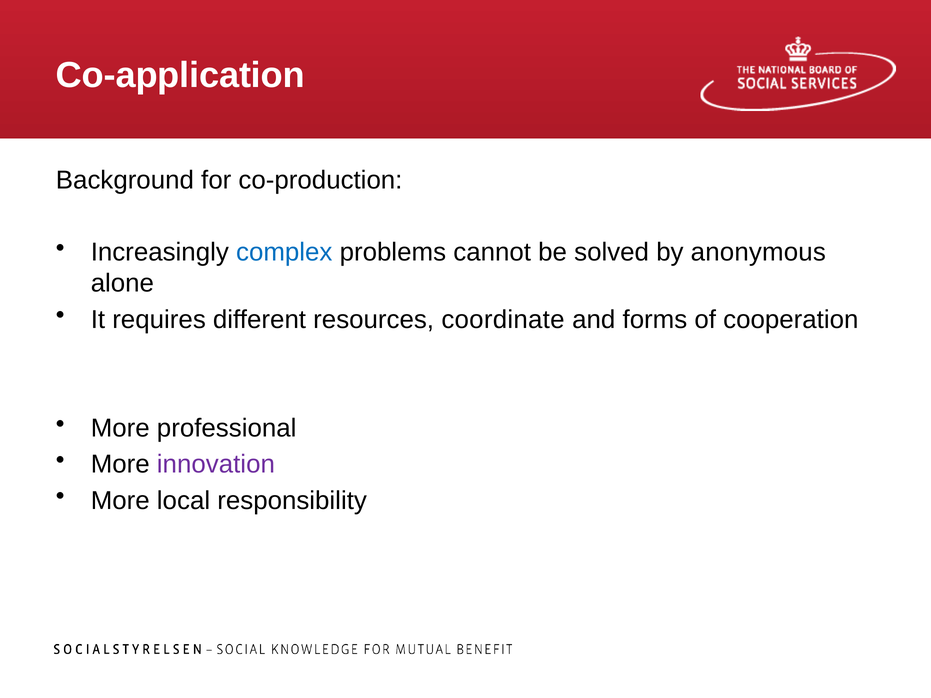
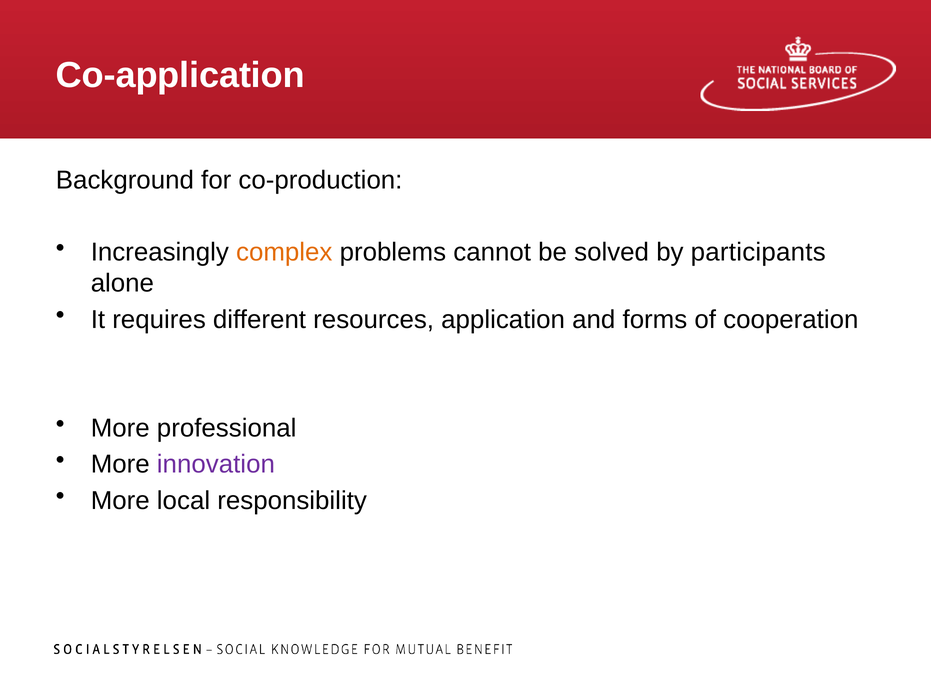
complex colour: blue -> orange
anonymous: anonymous -> participants
coordinate: coordinate -> application
